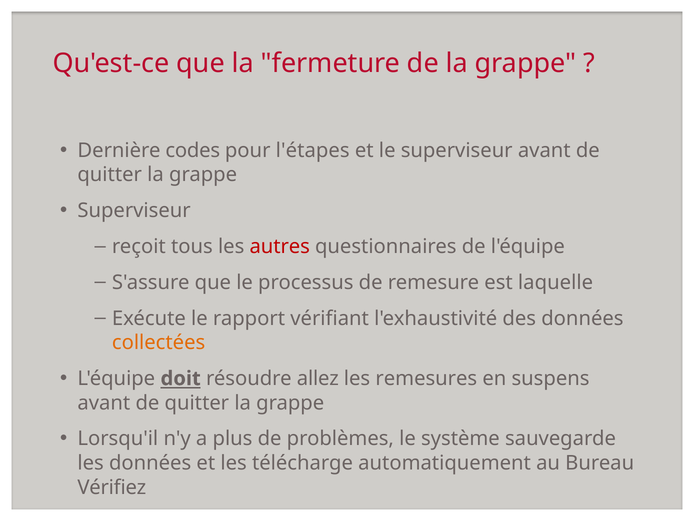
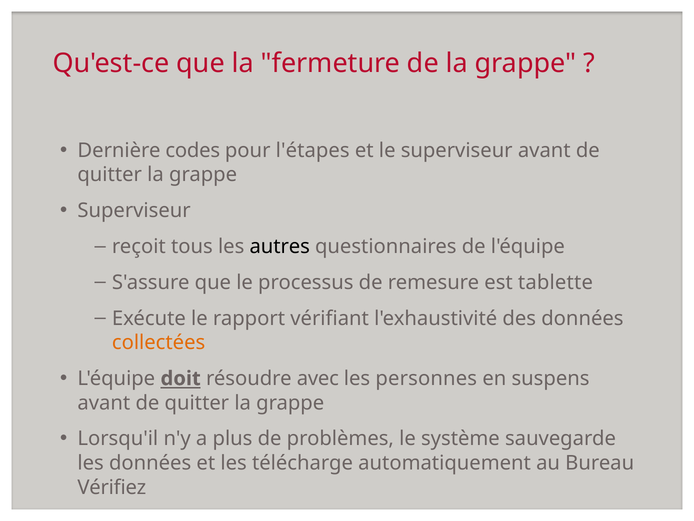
autres colour: red -> black
laquelle: laquelle -> tablette
allez: allez -> avec
remesures: remesures -> personnes
